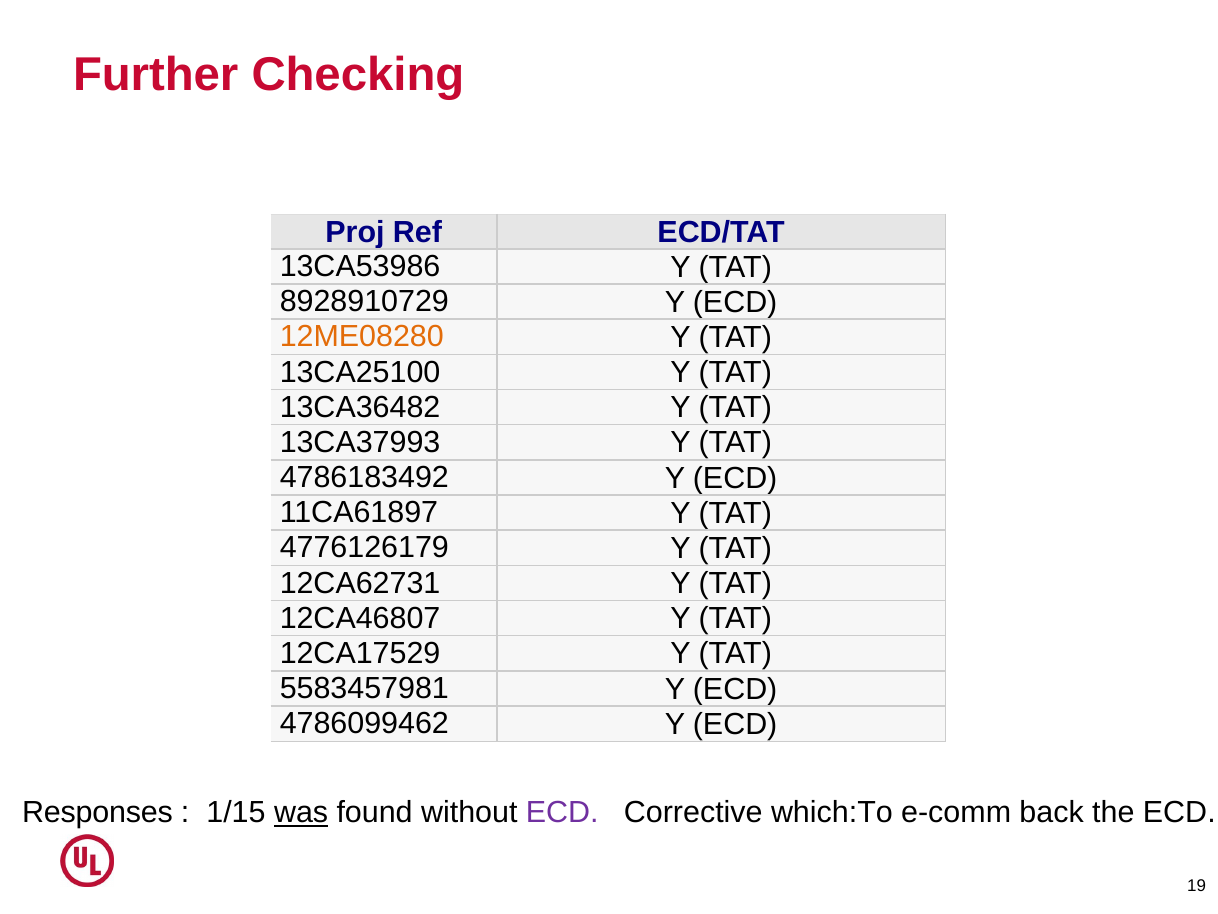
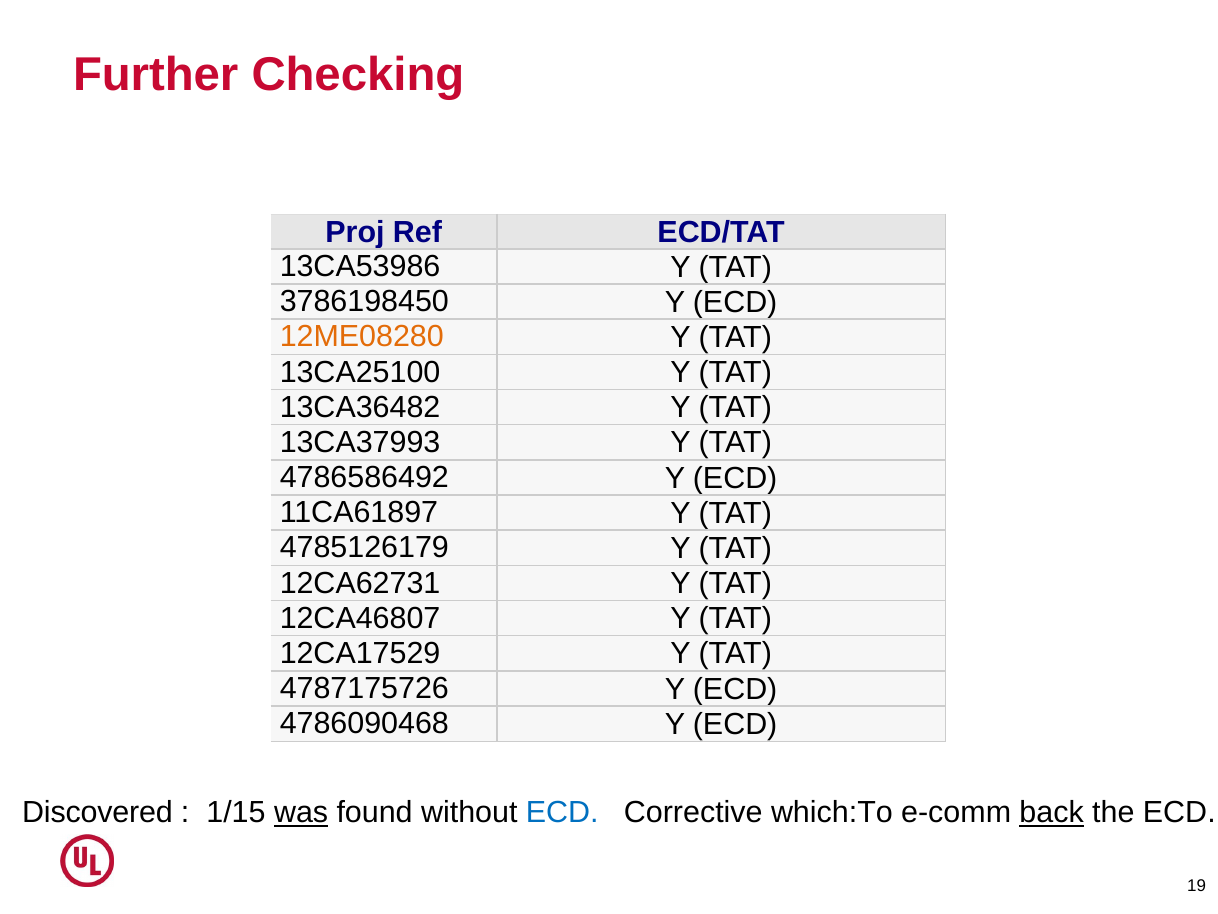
8928910729: 8928910729 -> 3786198450
4786183492: 4786183492 -> 4786586492
4776126179: 4776126179 -> 4785126179
5583457981: 5583457981 -> 4787175726
4786099462: 4786099462 -> 4786090468
Responses: Responses -> Discovered
ECD at (562, 812) colour: purple -> blue
back underline: none -> present
